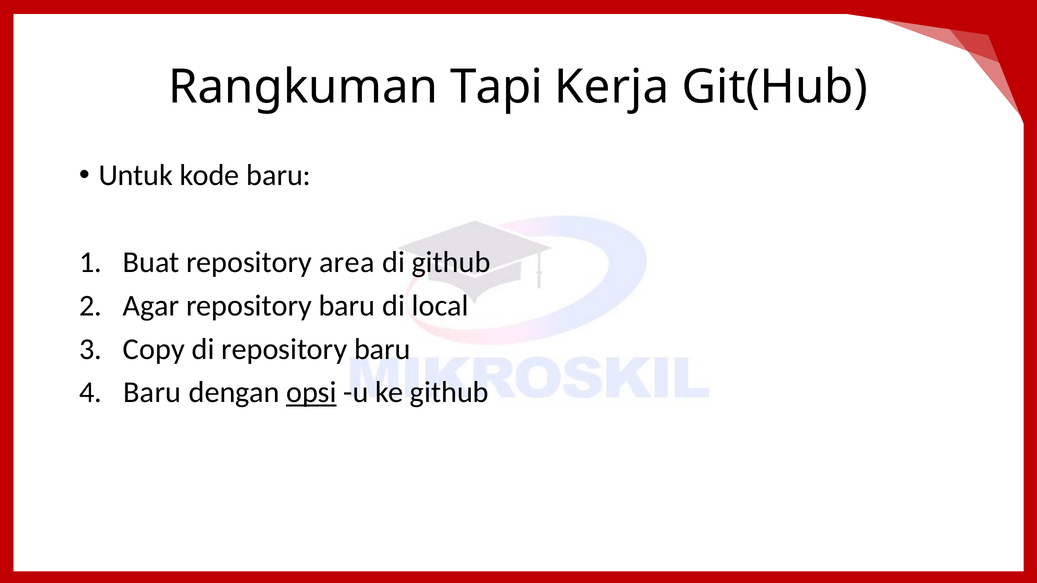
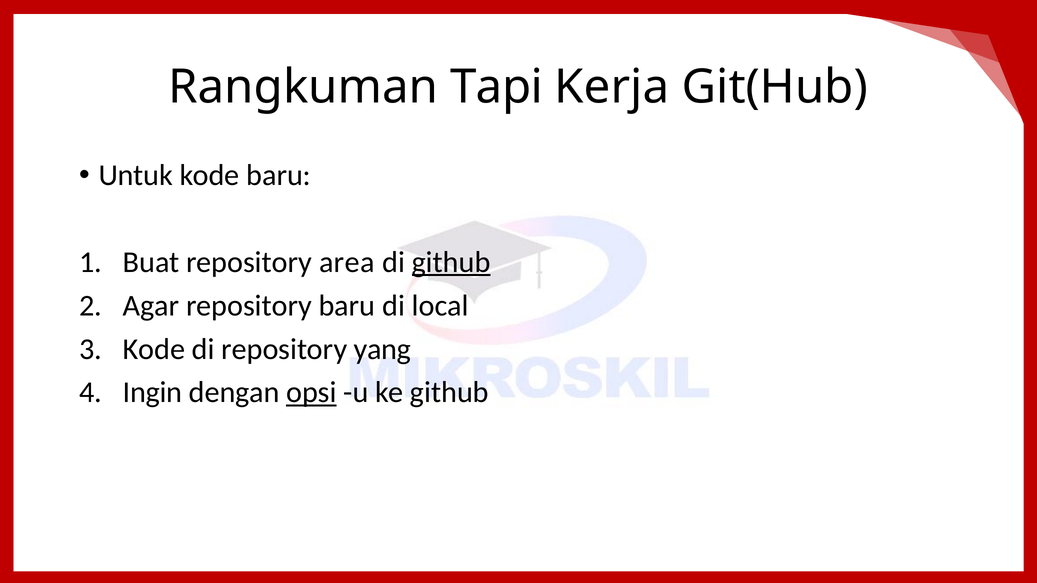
github at (451, 262) underline: none -> present
Copy at (154, 349): Copy -> Kode
di repository baru: baru -> yang
Baru at (152, 393): Baru -> Ingin
